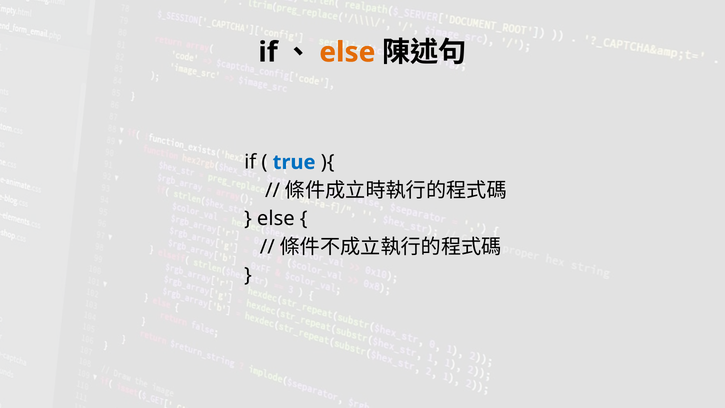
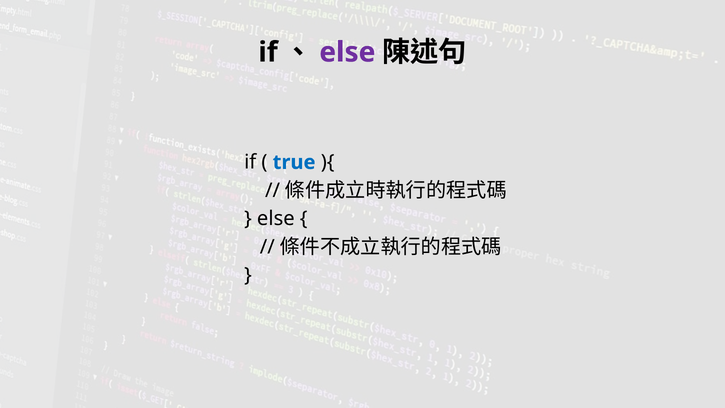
else at (347, 52) colour: orange -> purple
